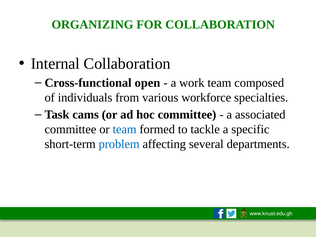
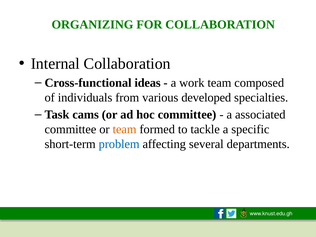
open: open -> ideas
workforce: workforce -> developed
team at (125, 129) colour: blue -> orange
